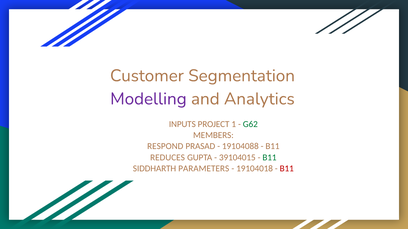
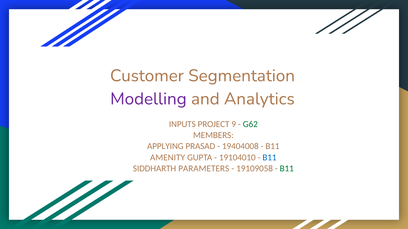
1: 1 -> 9
RESPOND: RESPOND -> APPLYING
19104088: 19104088 -> 19404008
REDUCES: REDUCES -> AMENITY
39104015: 39104015 -> 19104010
B11 at (270, 158) colour: green -> blue
19104018: 19104018 -> 19109058
B11 at (287, 169) colour: red -> green
